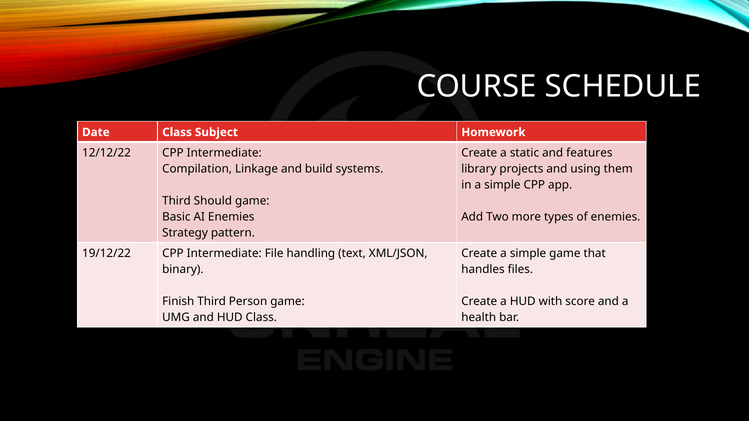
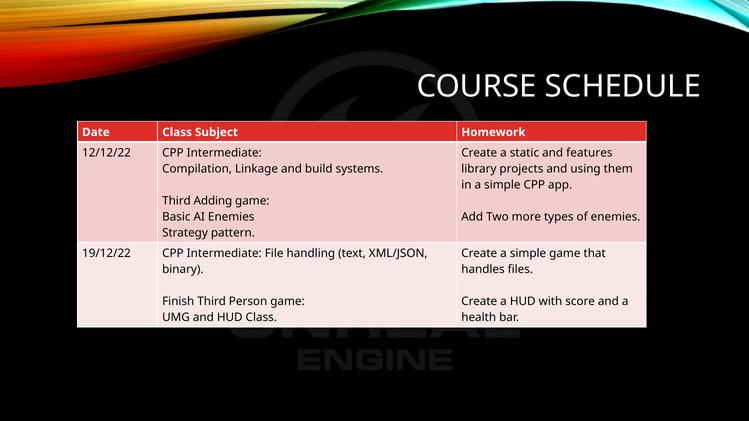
Should: Should -> Adding
